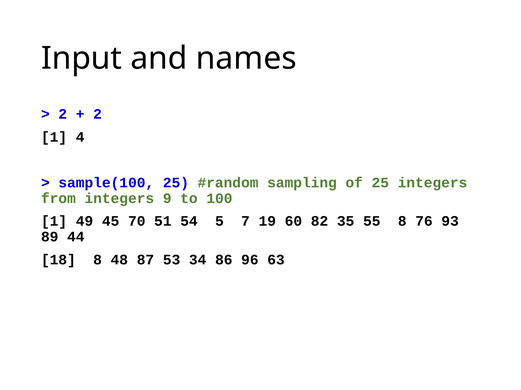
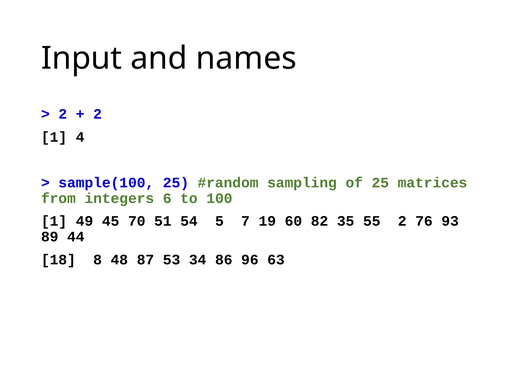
25 integers: integers -> matrices
9: 9 -> 6
55 8: 8 -> 2
